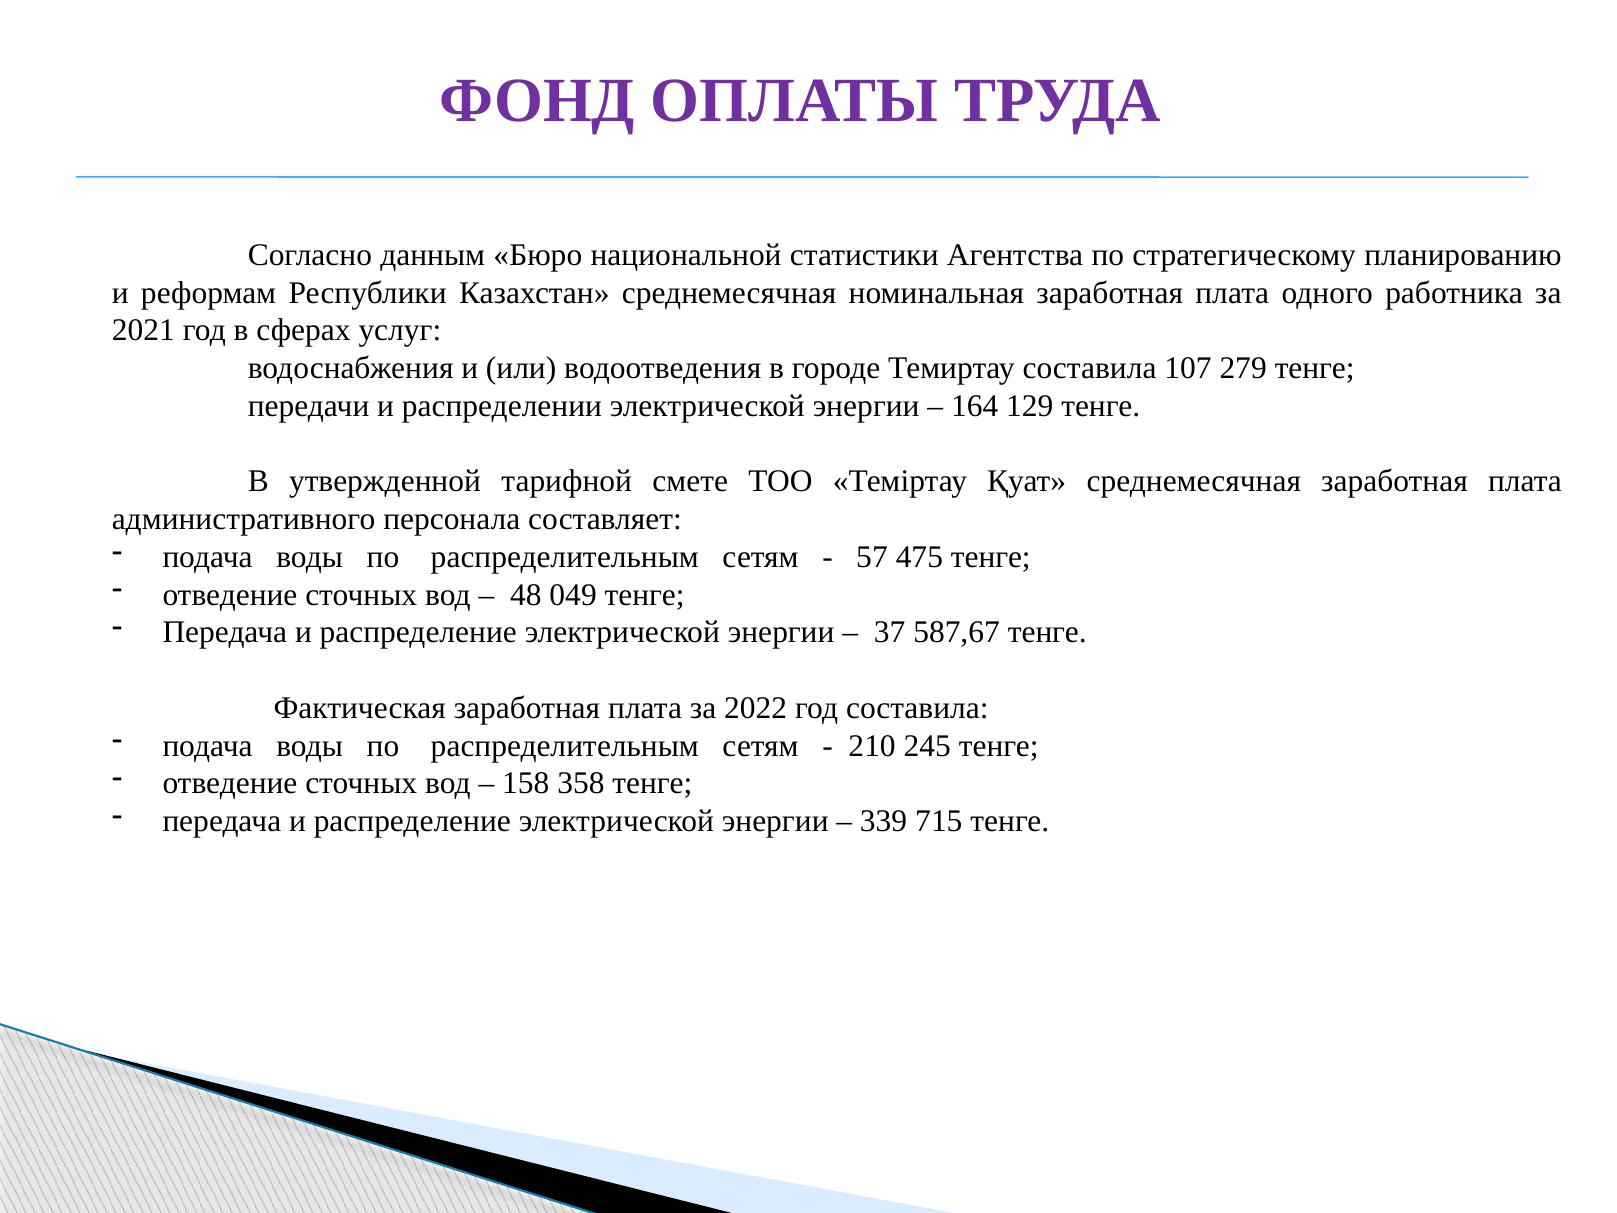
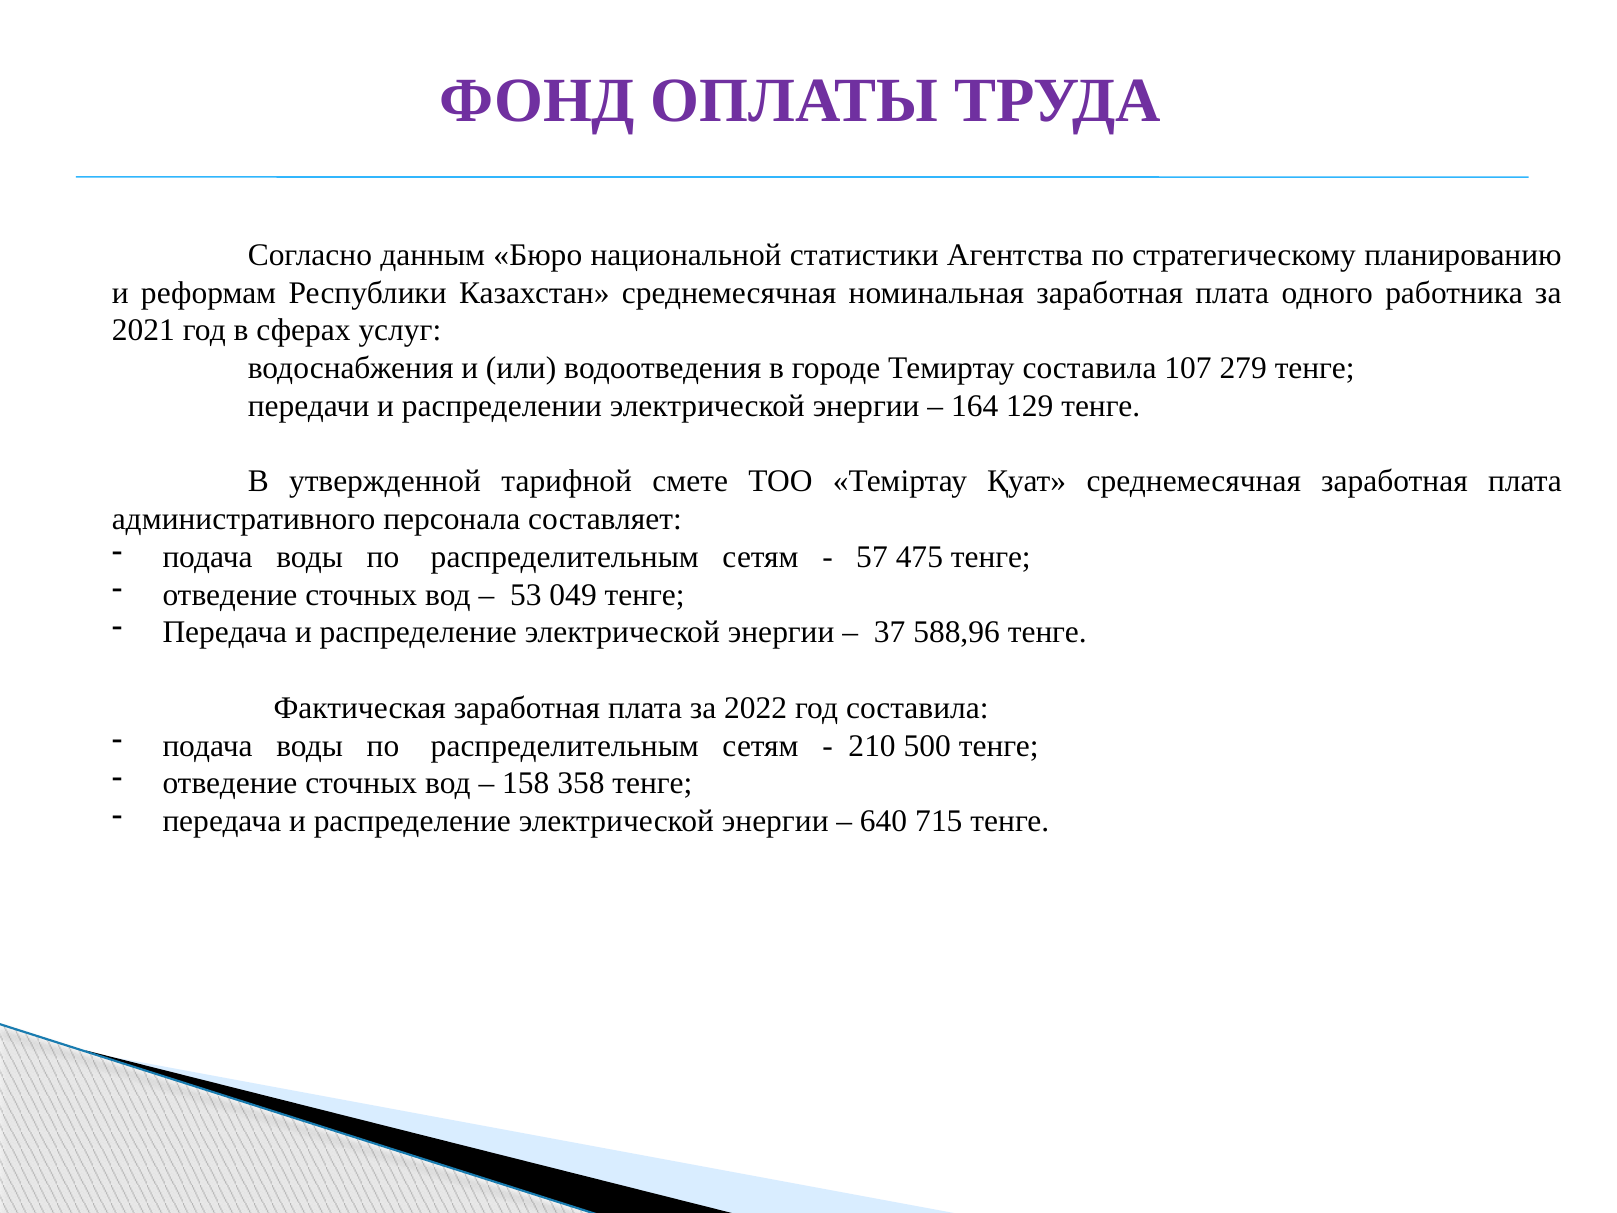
48: 48 -> 53
587,67: 587,67 -> 588,96
245: 245 -> 500
339: 339 -> 640
